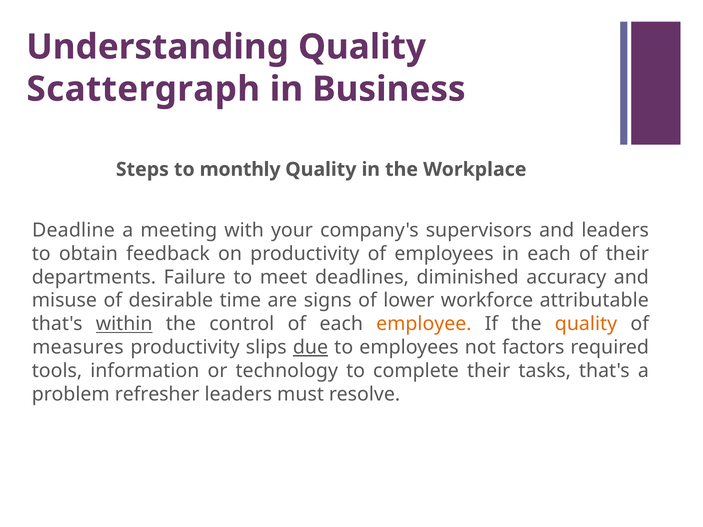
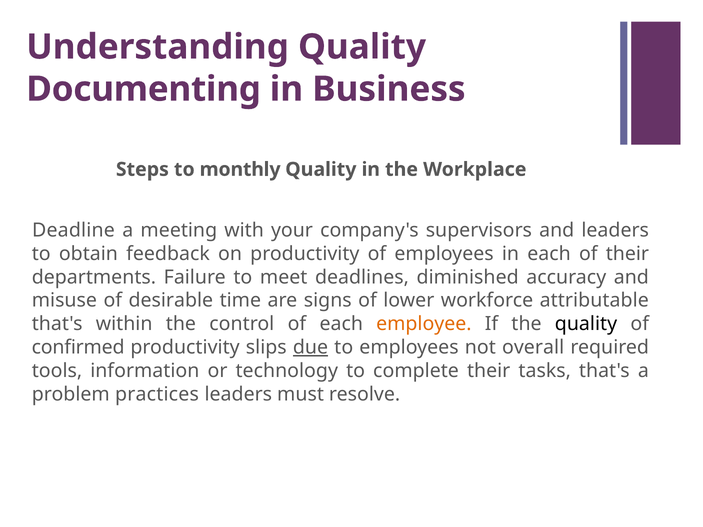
Scattergraph: Scattergraph -> Documenting
within underline: present -> none
quality at (586, 324) colour: orange -> black
measures: measures -> confirmed
factors: factors -> overall
refresher: refresher -> practices
